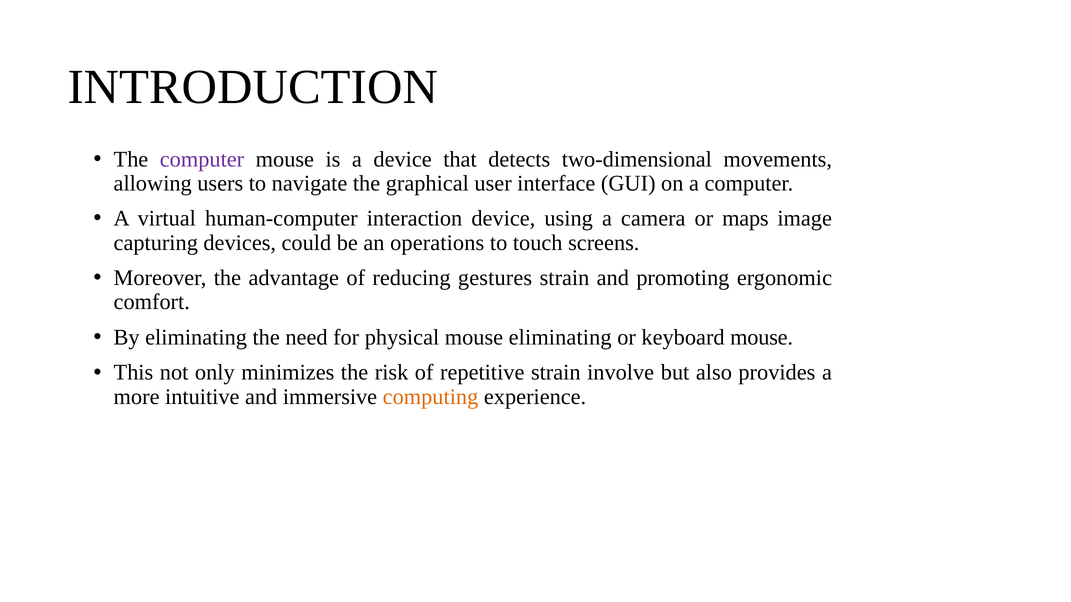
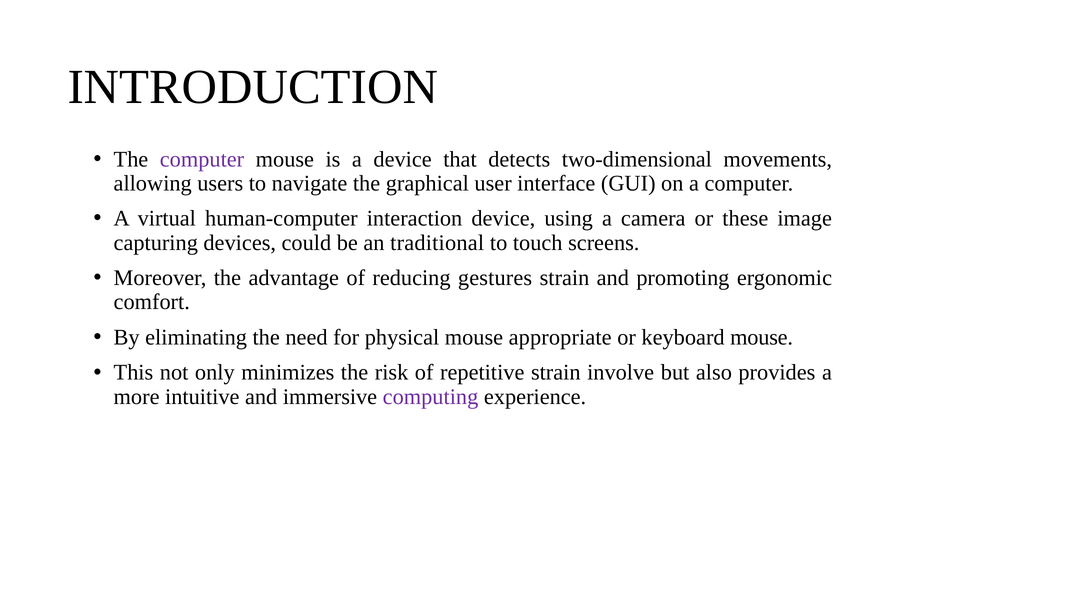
maps: maps -> these
operations: operations -> traditional
mouse eliminating: eliminating -> appropriate
computing colour: orange -> purple
